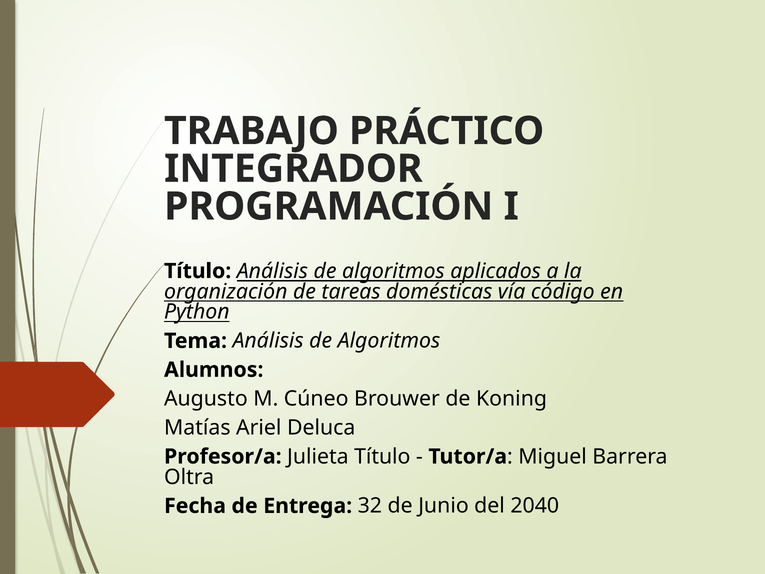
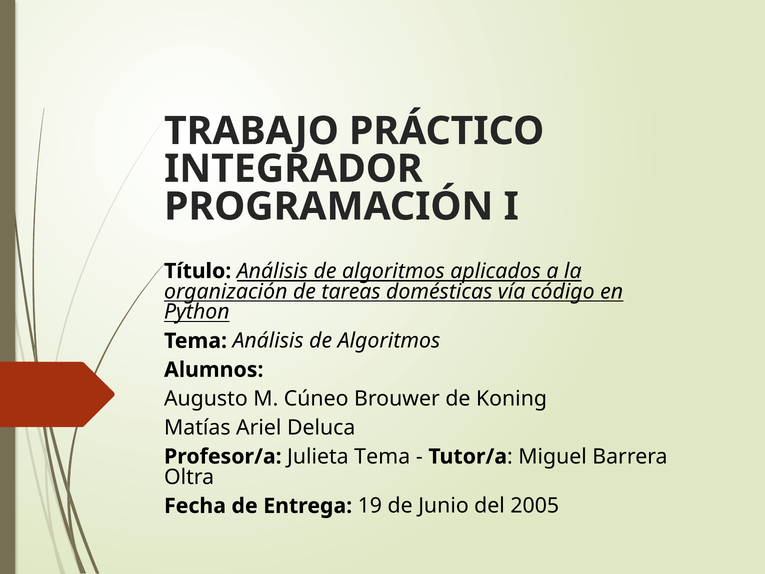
Julieta Título: Título -> Tema
32: 32 -> 19
2040: 2040 -> 2005
